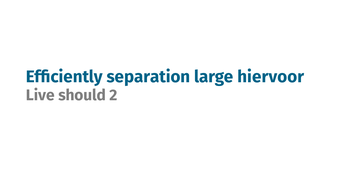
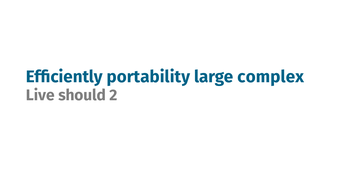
separation: separation -> portability
hiervoor: hiervoor -> complex
